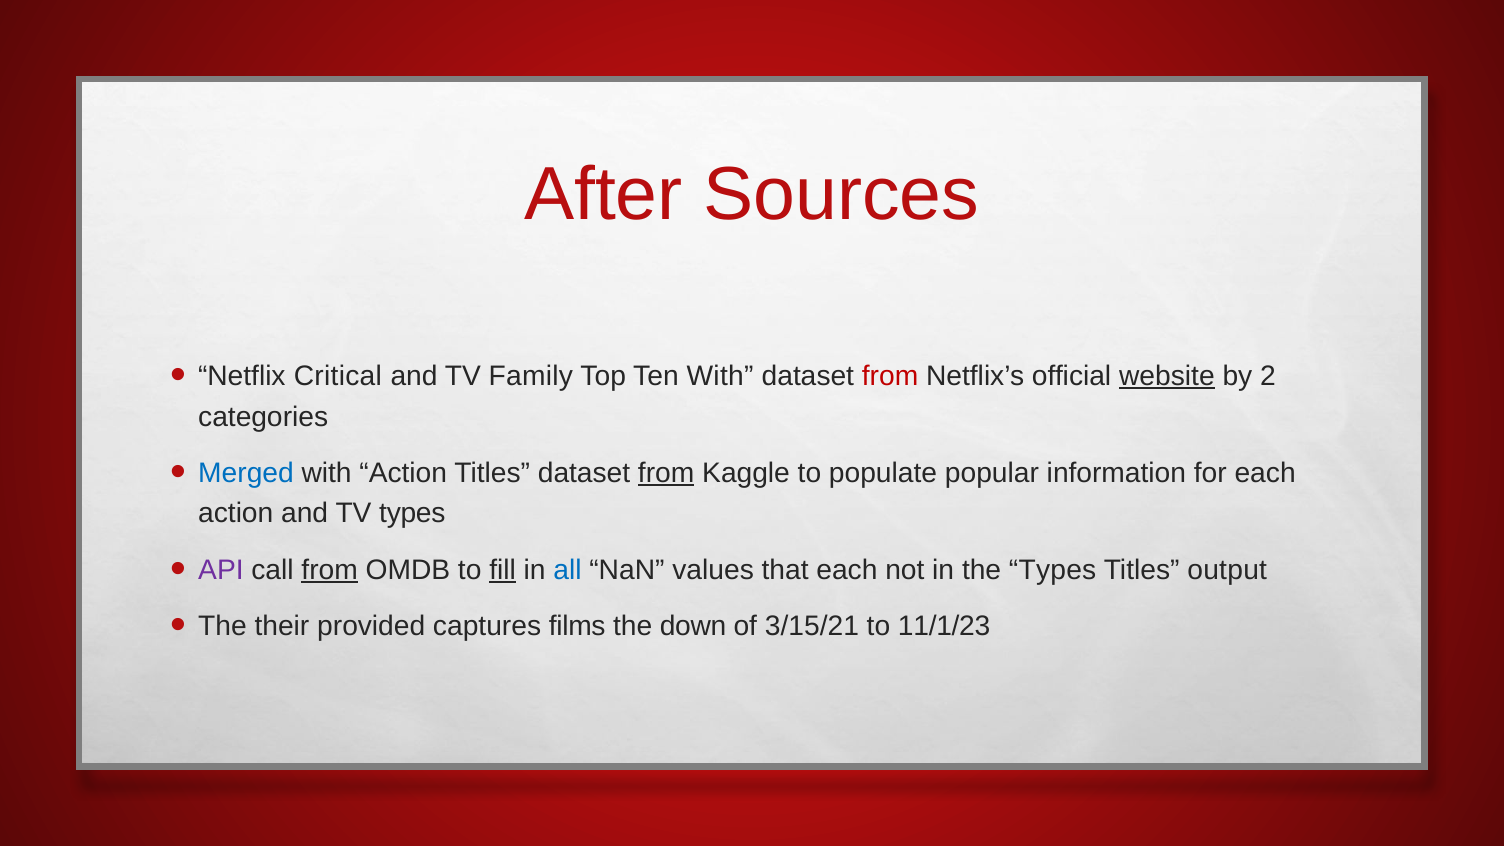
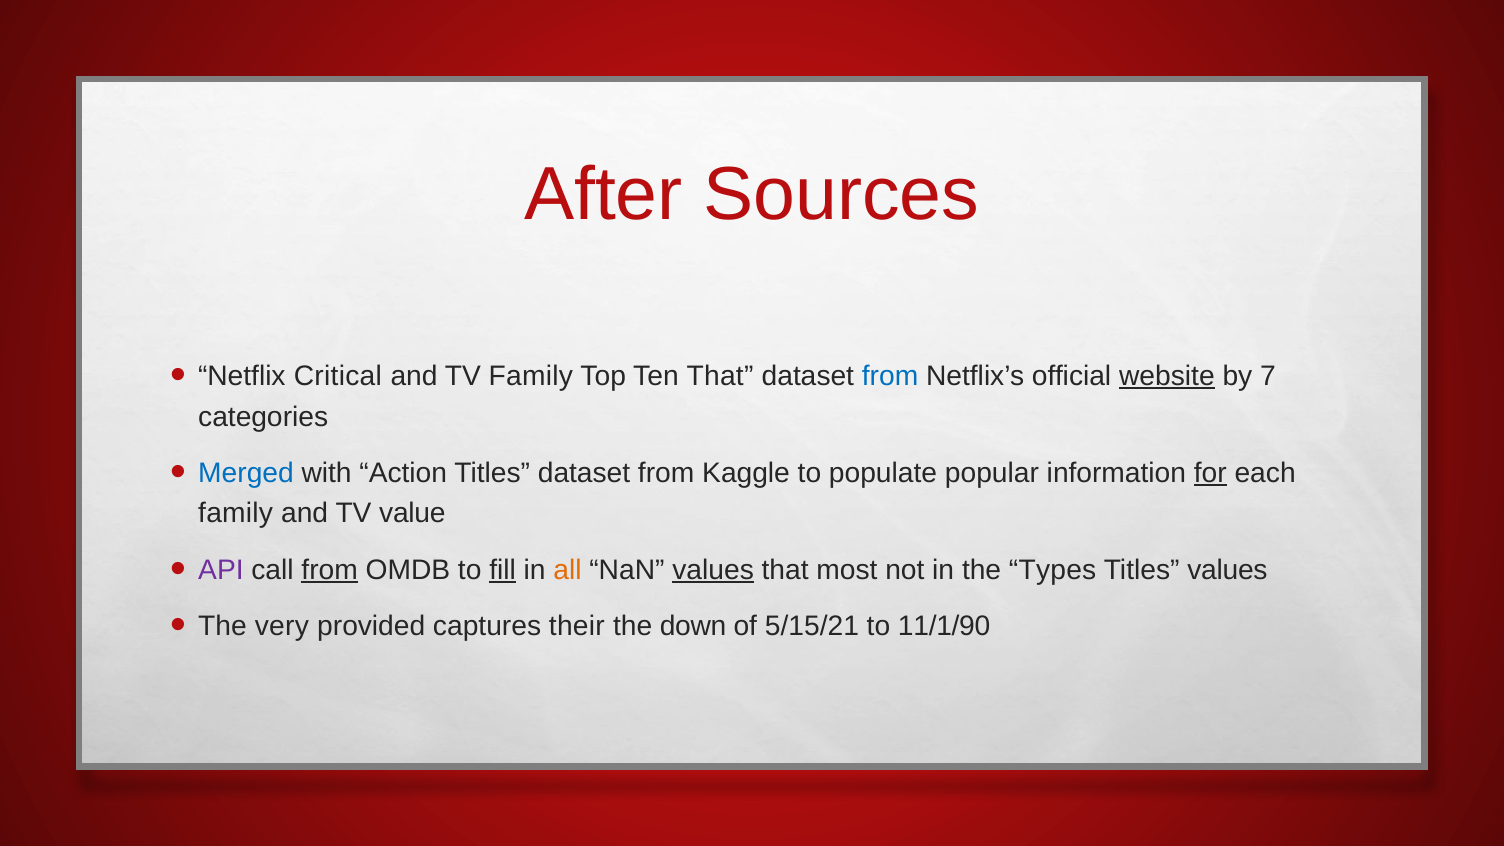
Ten With: With -> That
from at (890, 376) colour: red -> blue
2: 2 -> 7
from at (666, 473) underline: present -> none
for underline: none -> present
action at (236, 514): action -> family
TV types: types -> value
all colour: blue -> orange
values at (713, 570) underline: none -> present
that each: each -> most
Titles output: output -> values
their: their -> very
films: films -> their
3/15/21: 3/15/21 -> 5/15/21
11/1/23: 11/1/23 -> 11/1/90
